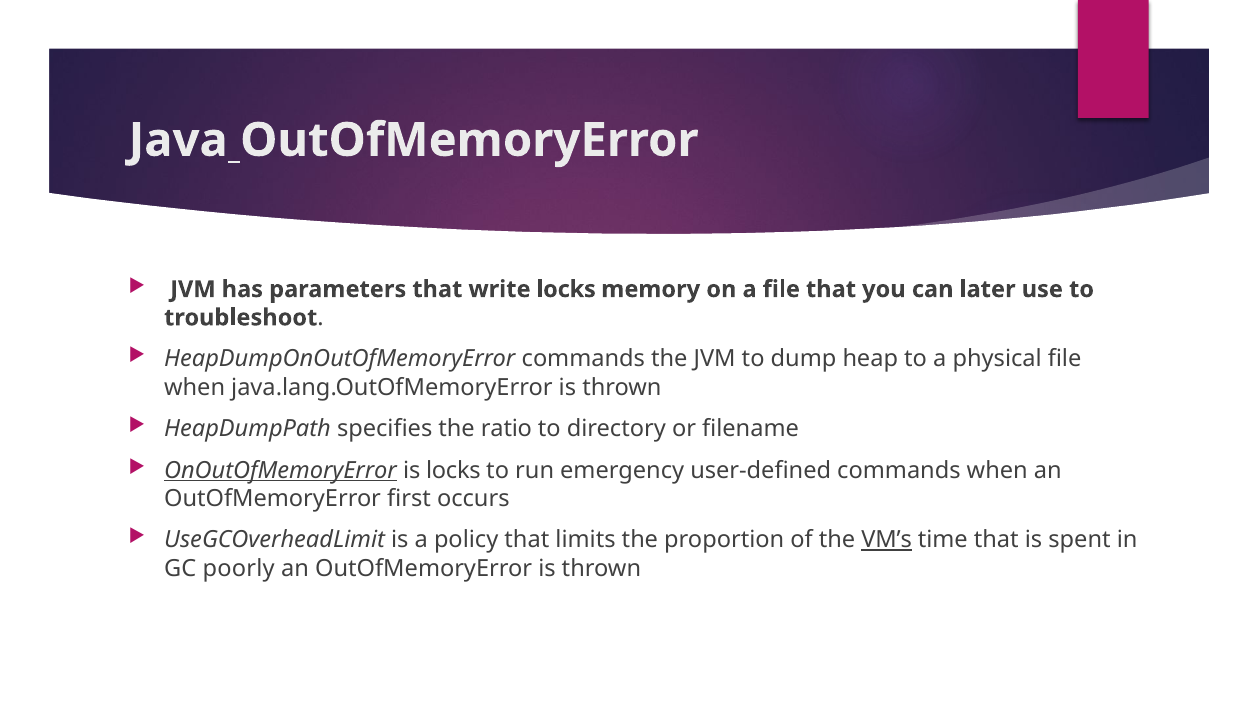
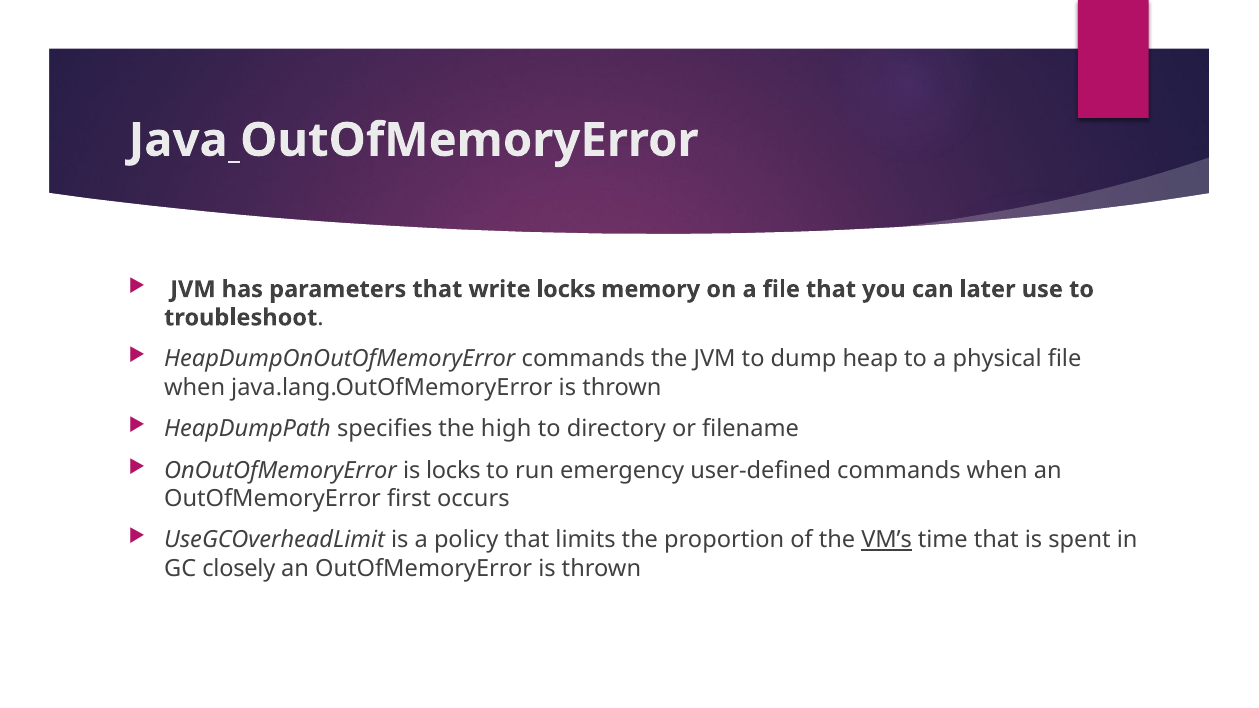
ratio: ratio -> high
OnOutOfMemoryError underline: present -> none
poorly: poorly -> closely
